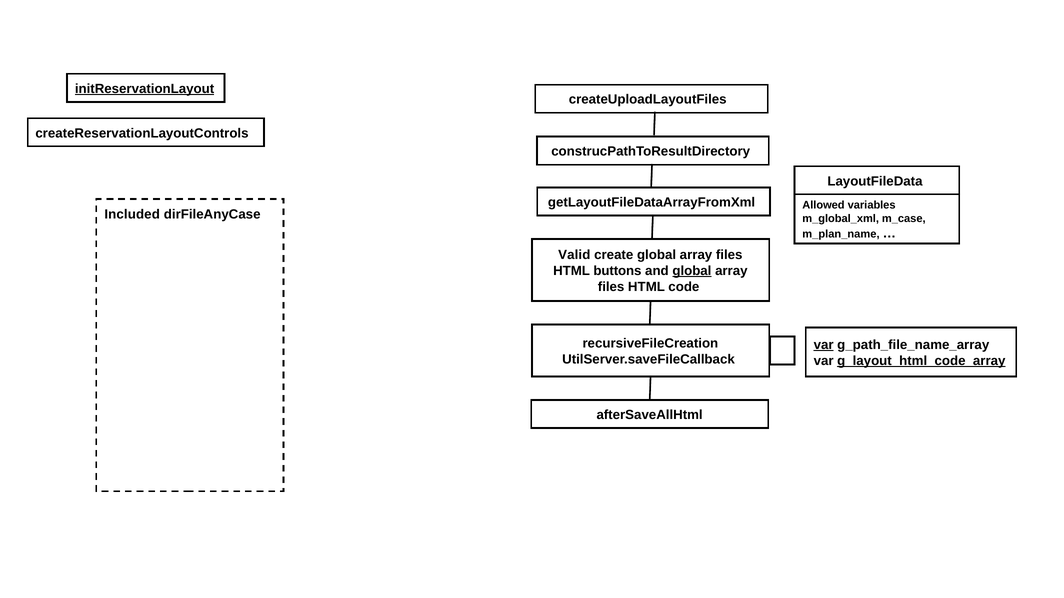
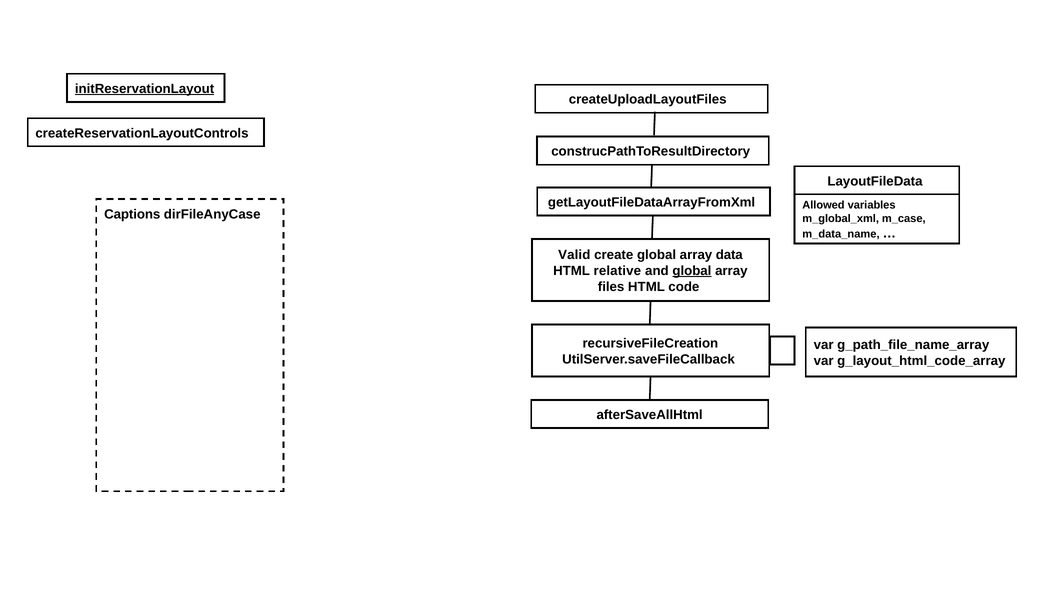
Included: Included -> Captions
m_plan_name: m_plan_name -> m_data_name
create global array files: files -> data
buttons: buttons -> relative
var at (824, 345) underline: present -> none
g_layout_html_code_array underline: present -> none
